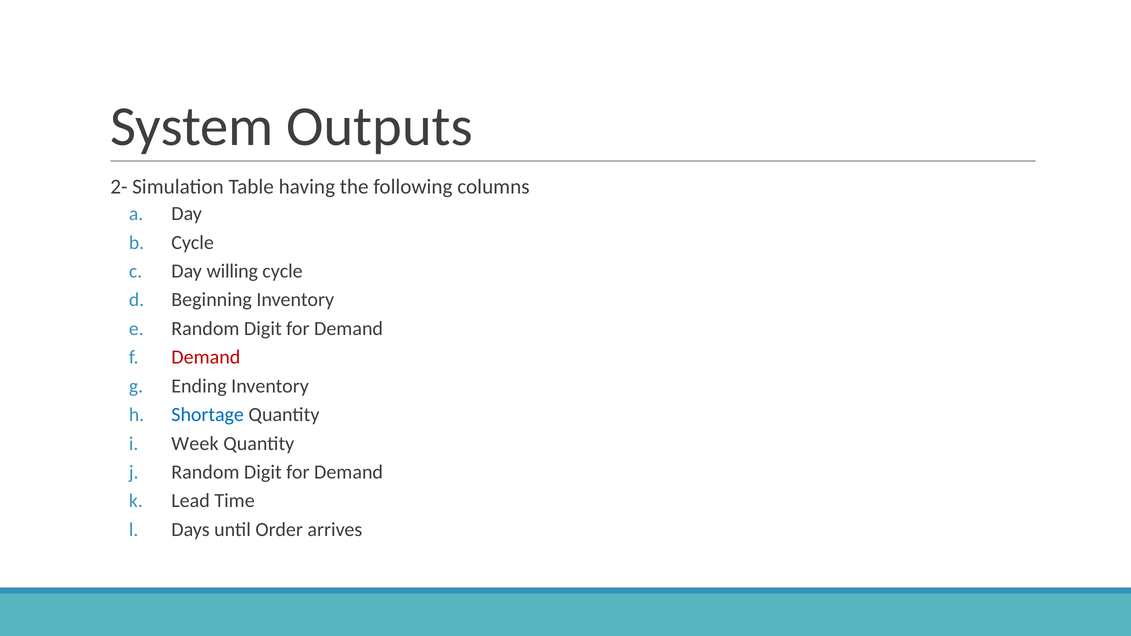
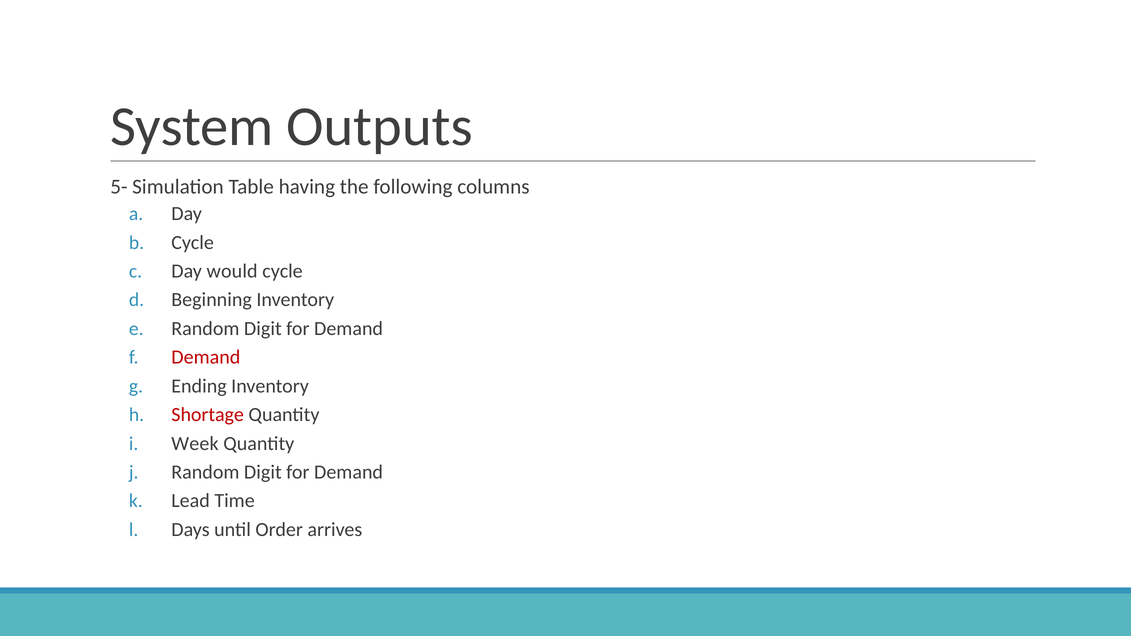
2-: 2- -> 5-
willing: willing -> would
Shortage colour: blue -> red
